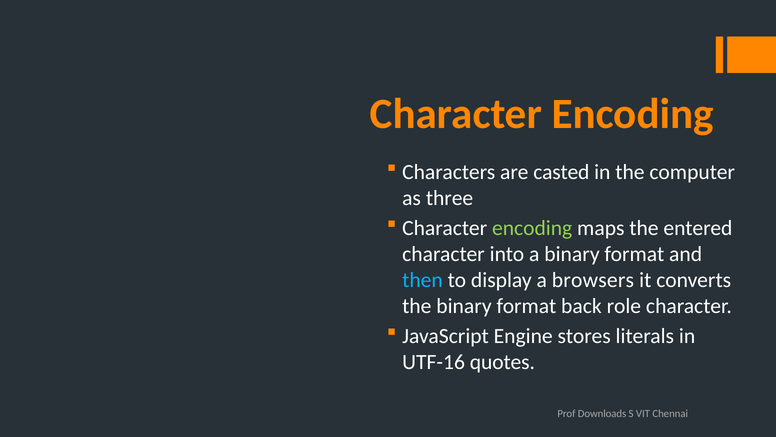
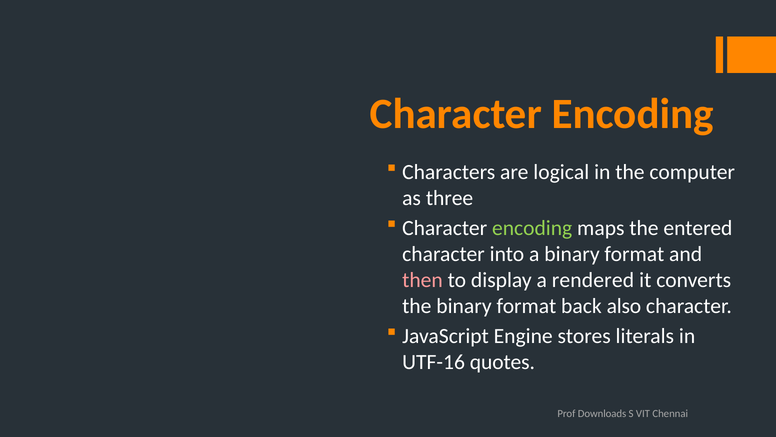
casted: casted -> logical
then colour: light blue -> pink
browsers: browsers -> rendered
role: role -> also
